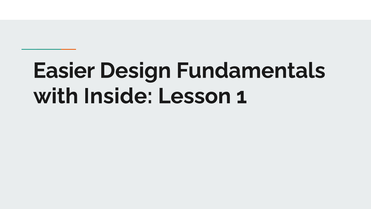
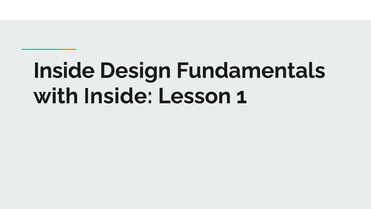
Easier at (64, 71): Easier -> Inside
